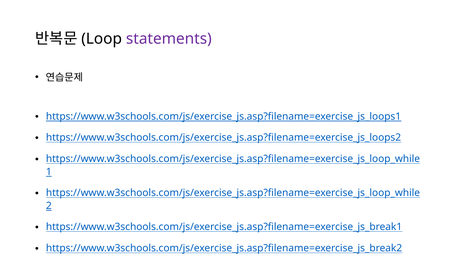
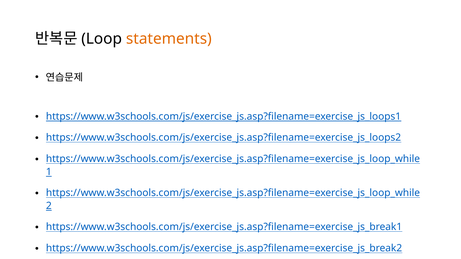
statements colour: purple -> orange
